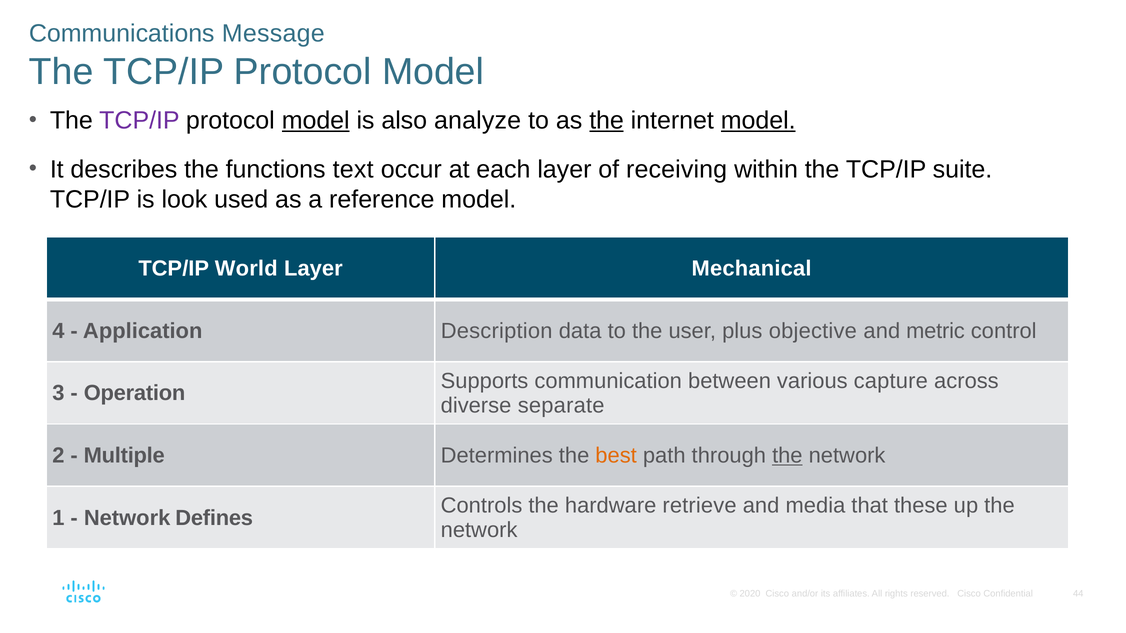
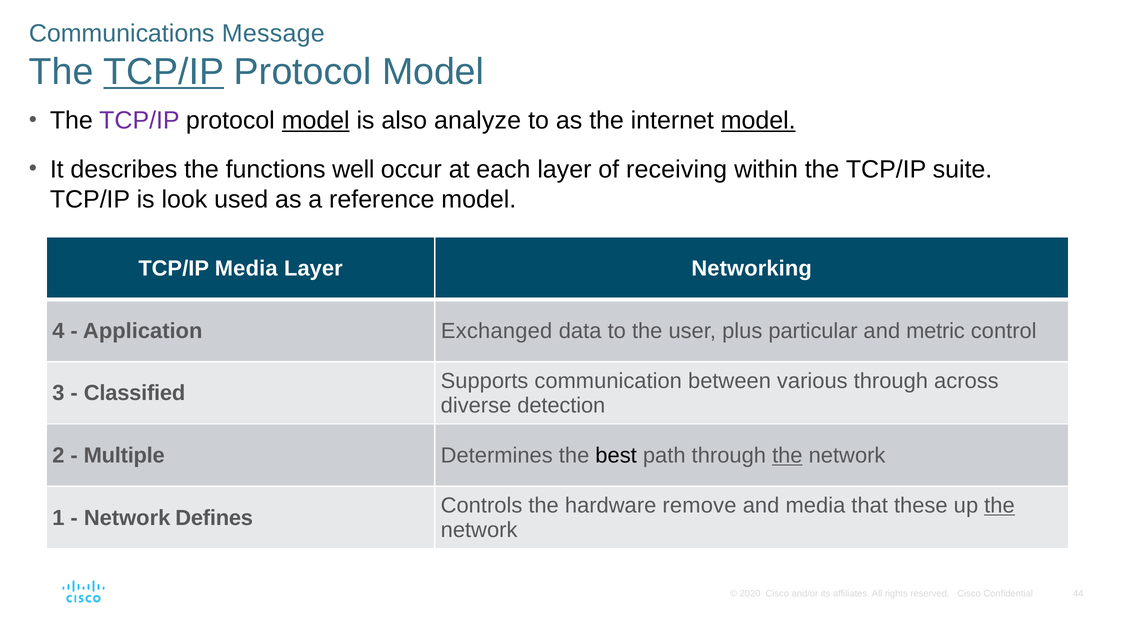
TCP/IP at (164, 72) underline: none -> present
the at (607, 121) underline: present -> none
text: text -> well
TCP/IP World: World -> Media
Mechanical: Mechanical -> Networking
Description: Description -> Exchanged
objective: objective -> particular
various capture: capture -> through
Operation: Operation -> Classified
separate: separate -> detection
best colour: orange -> black
retrieve: retrieve -> remove
the at (999, 506) underline: none -> present
